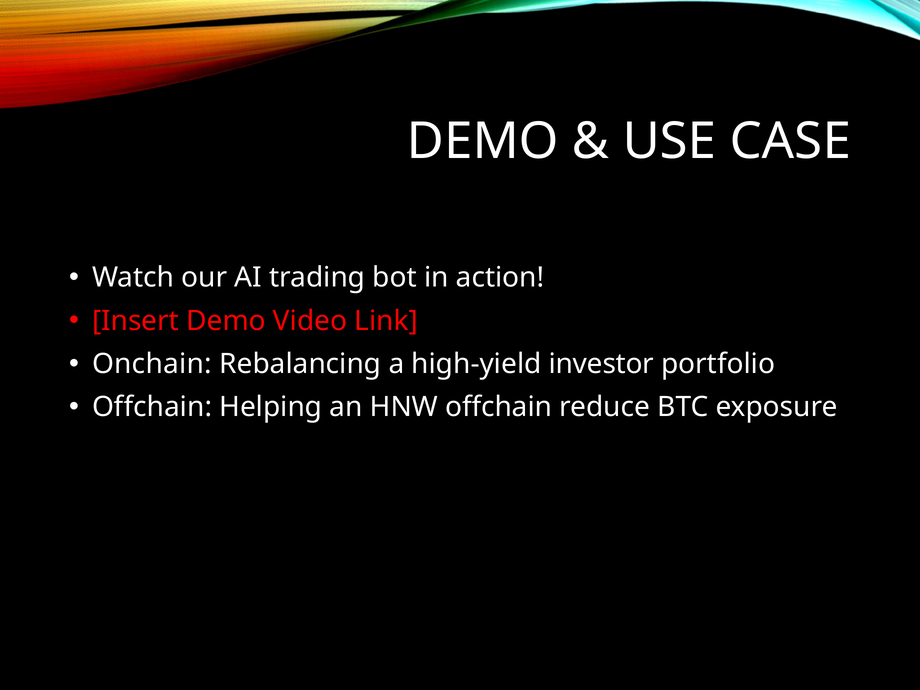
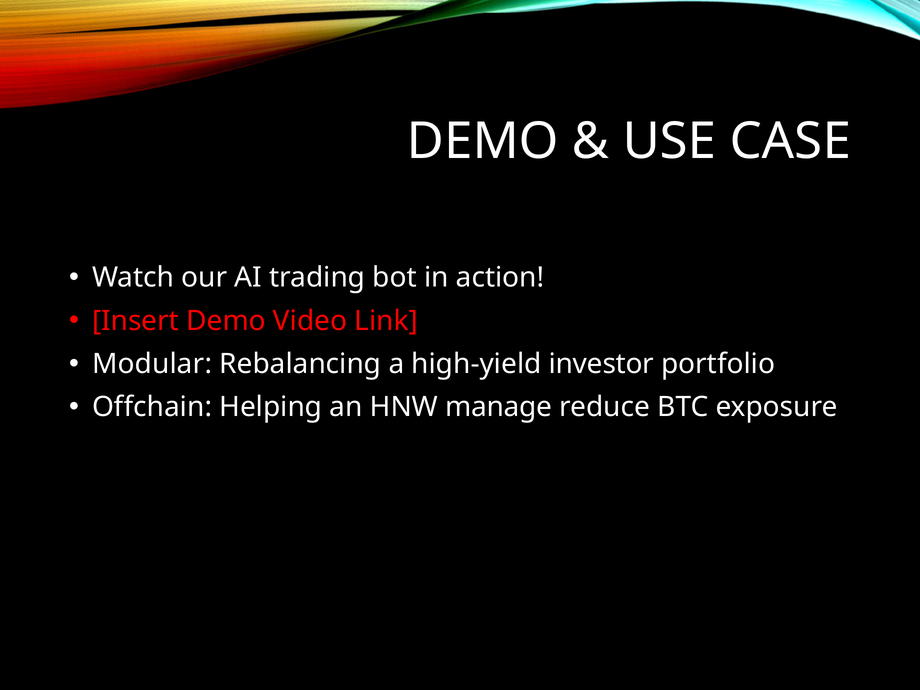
Onchain: Onchain -> Modular
HNW offchain: offchain -> manage
